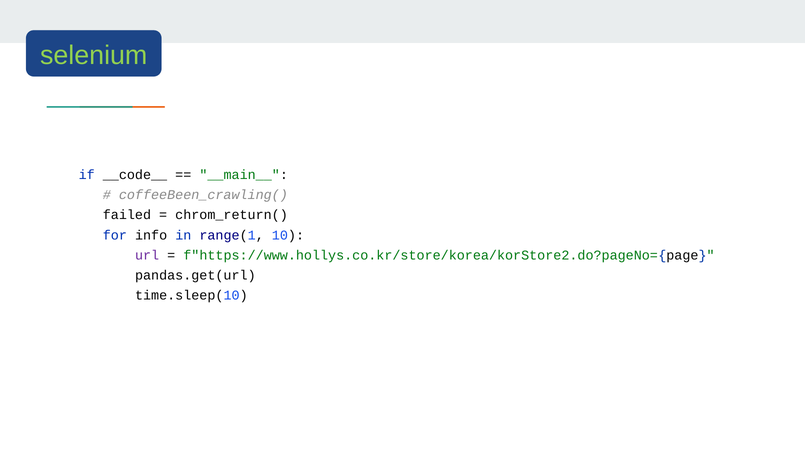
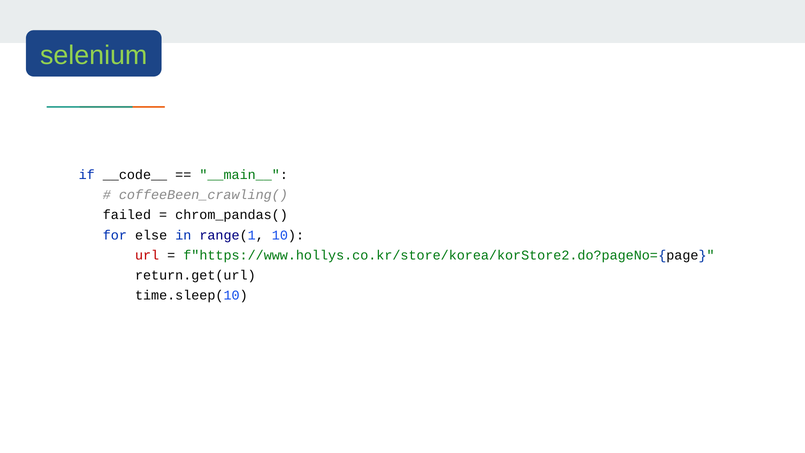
chrom_return(: chrom_return( -> chrom_pandas(
info: info -> else
url colour: purple -> red
pandas.get(url: pandas.get(url -> return.get(url
